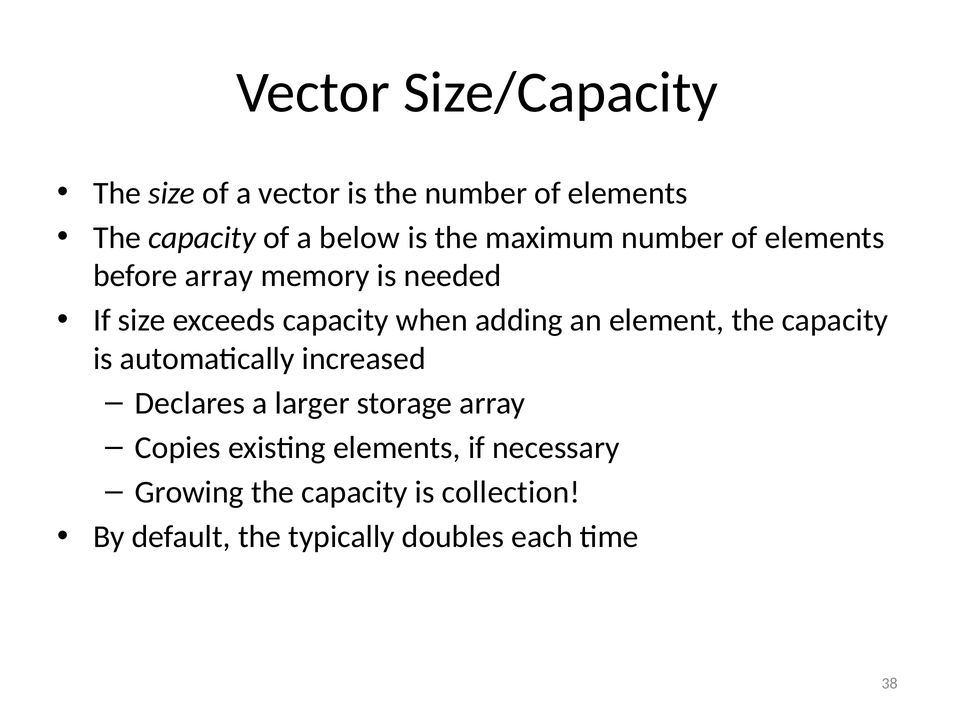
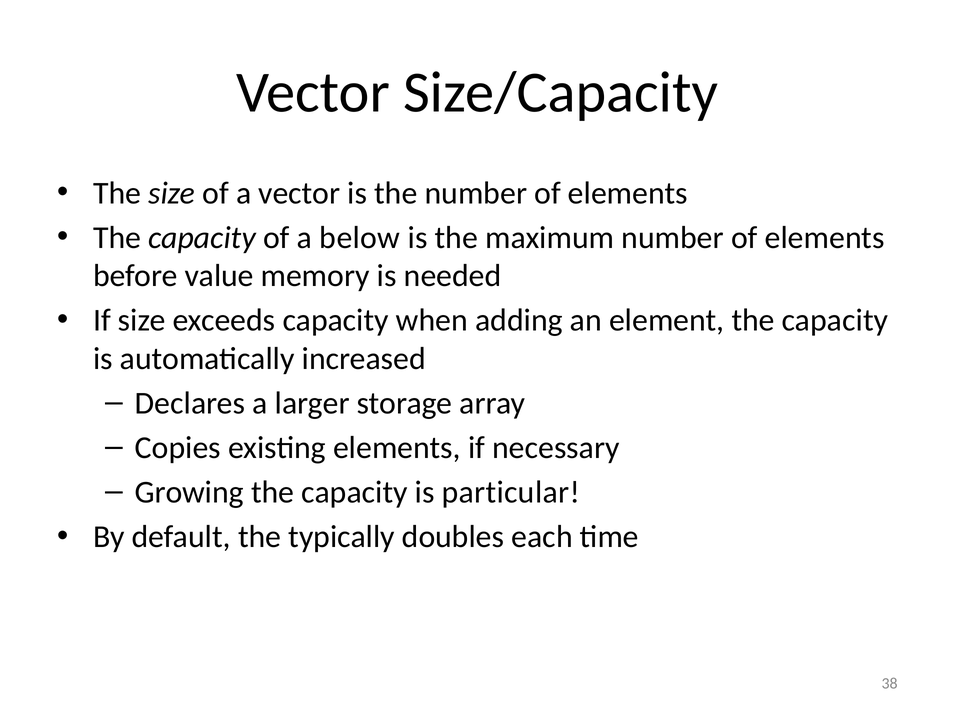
before array: array -> value
collection: collection -> particular
